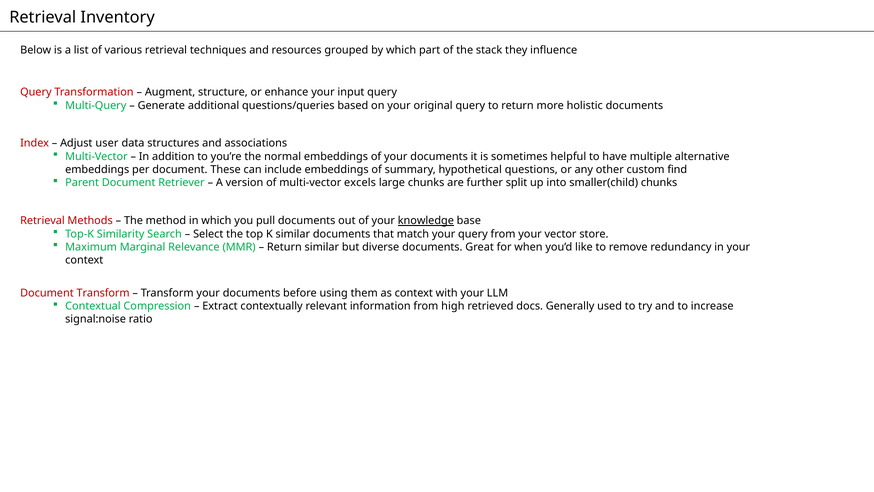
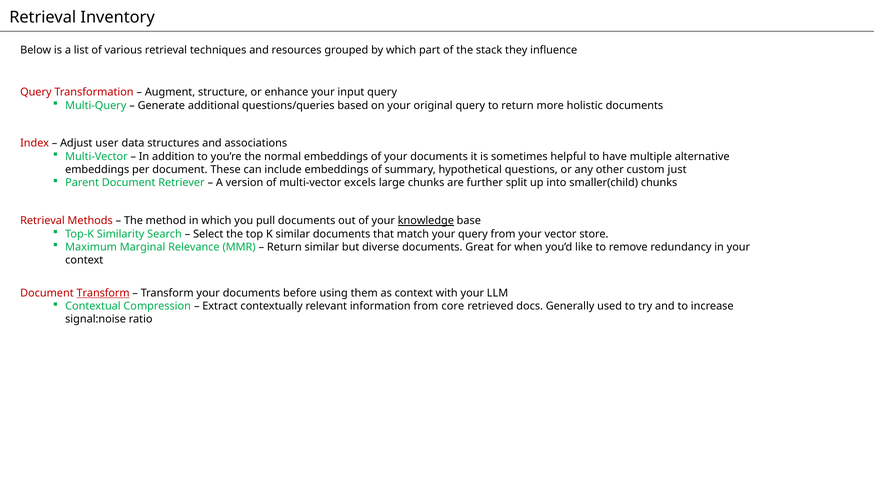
find: find -> just
Transform at (103, 293) underline: none -> present
high: high -> core
